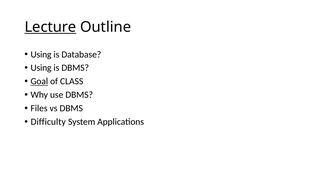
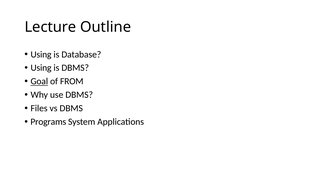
Lecture underline: present -> none
CLASS: CLASS -> FROM
Difficulty: Difficulty -> Programs
